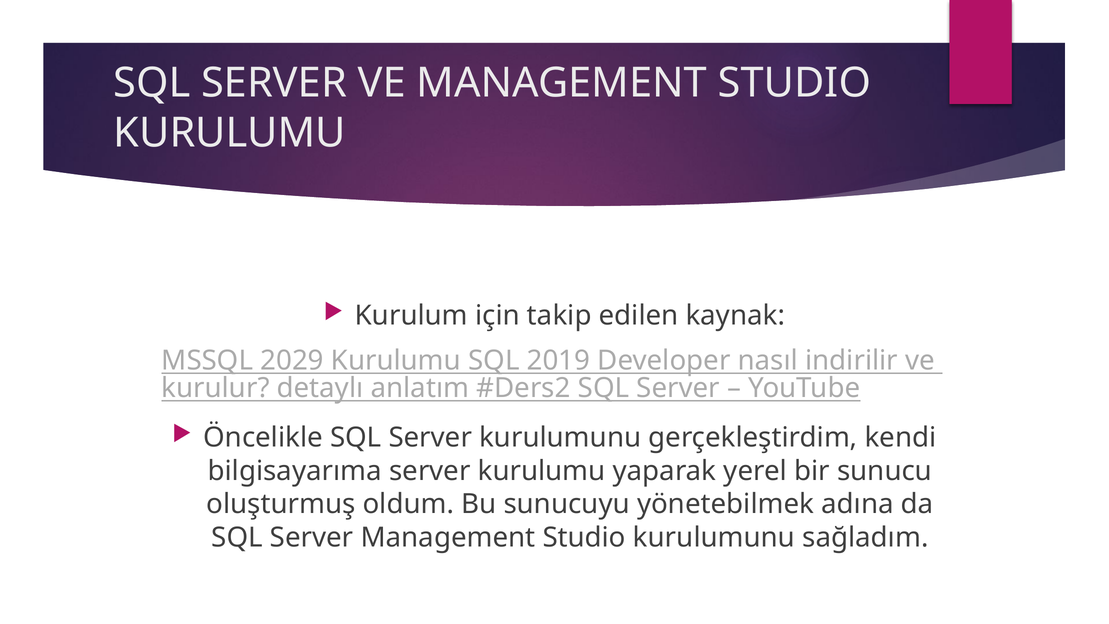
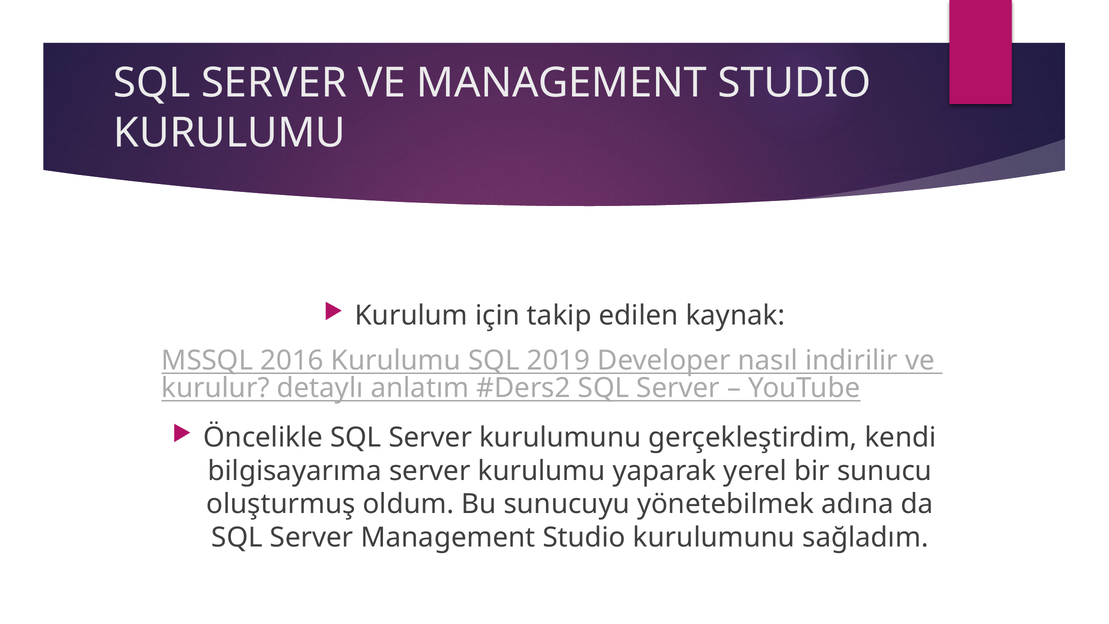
2029: 2029 -> 2016
